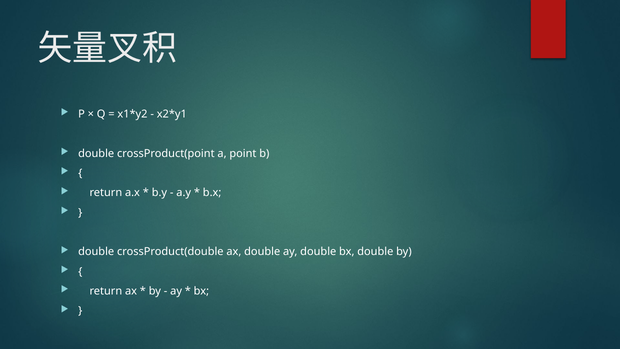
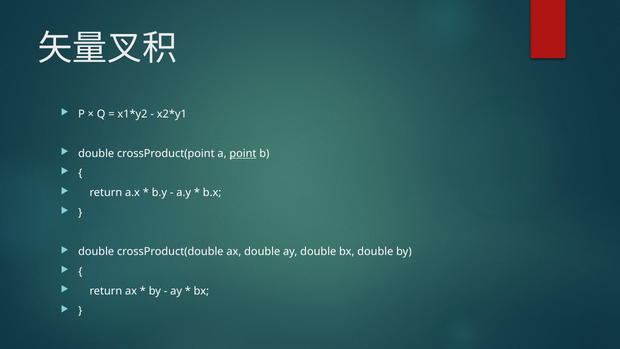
point underline: none -> present
